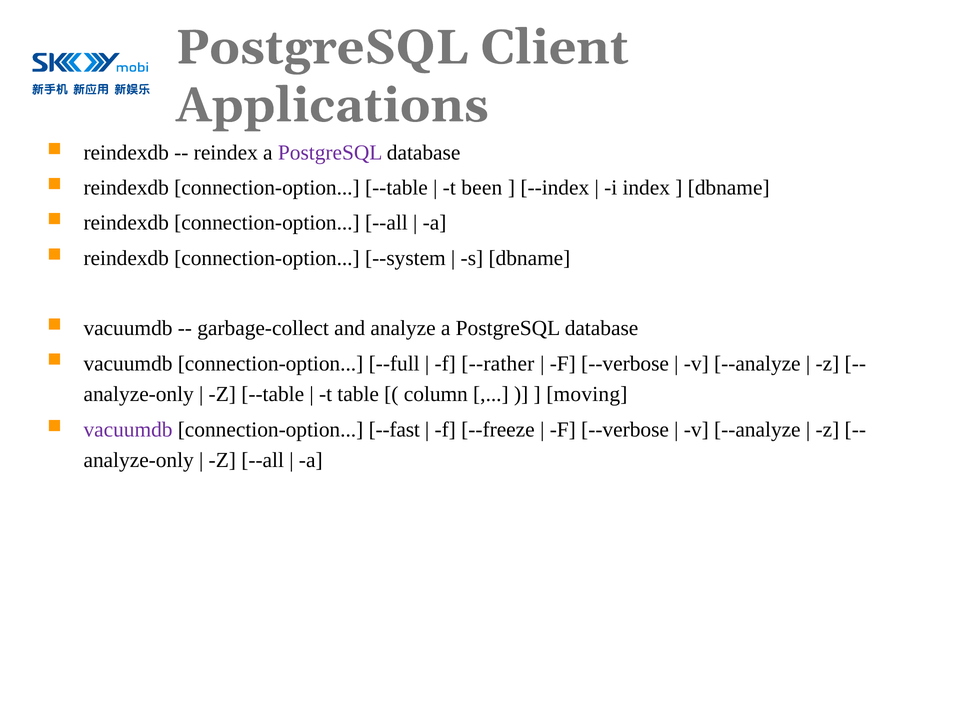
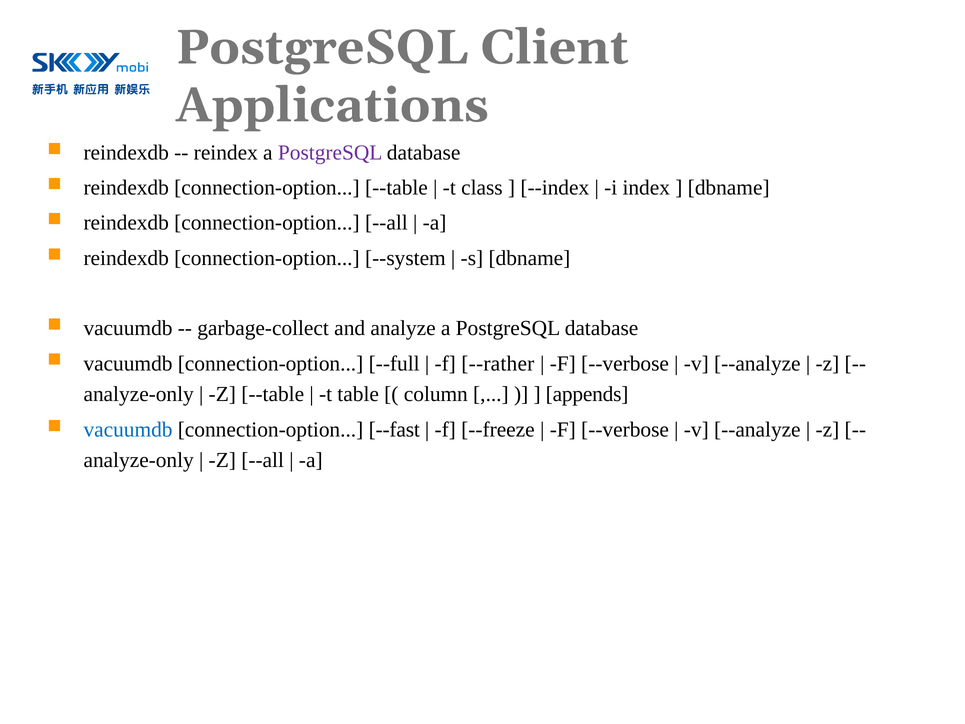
been: been -> class
moving: moving -> appends
vacuumdb at (128, 429) colour: purple -> blue
